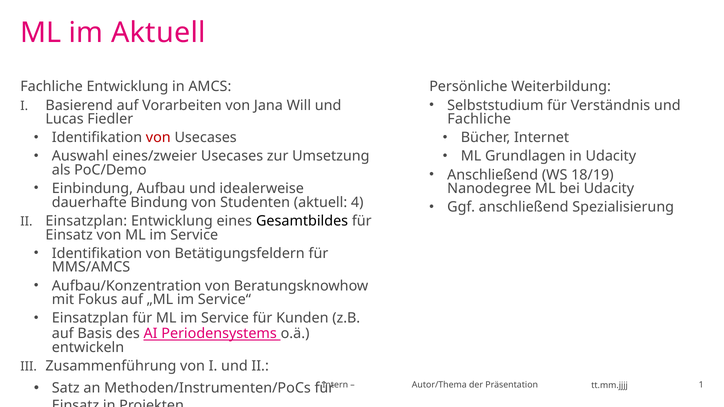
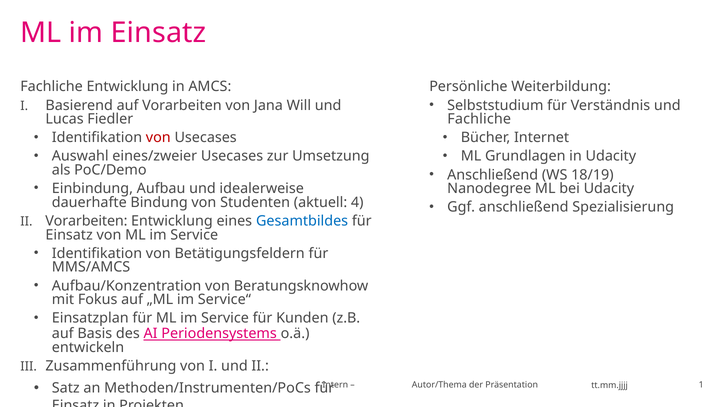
im Aktuell: Aktuell -> Einsatz
II Einsatzplan: Einsatzplan -> Vorarbeiten
Gesamtbildes colour: black -> blue
